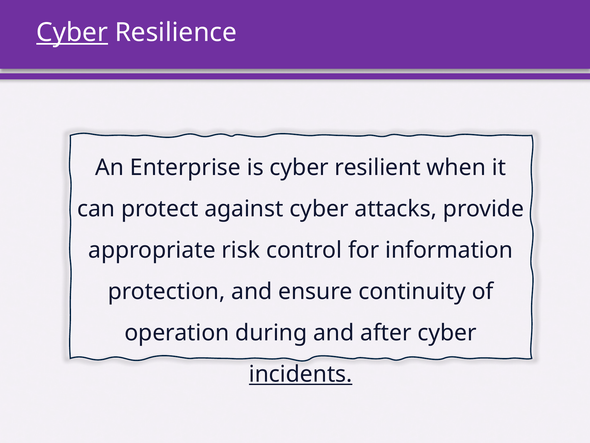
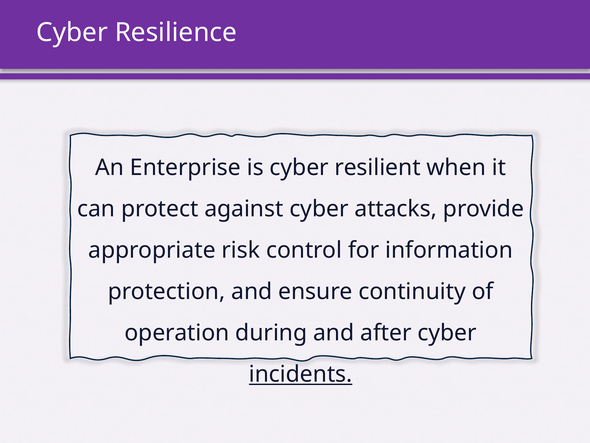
Cyber at (72, 33) underline: present -> none
